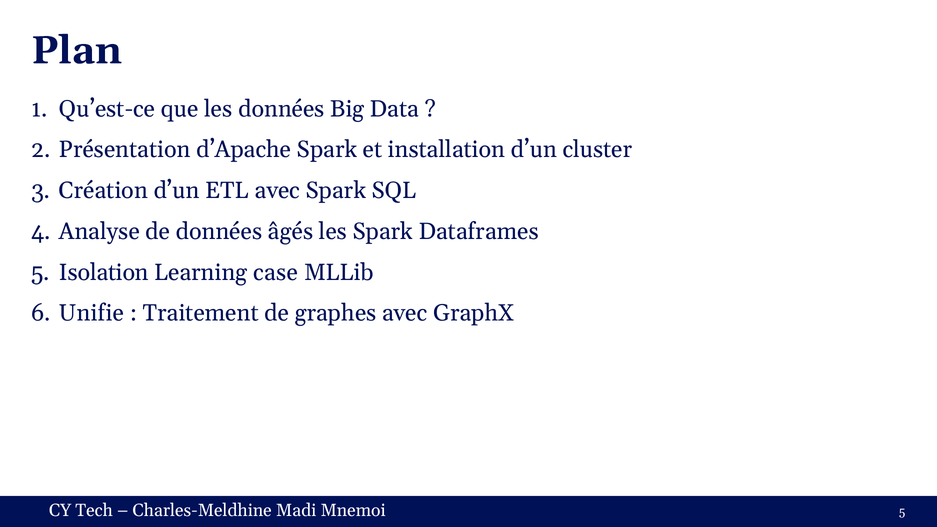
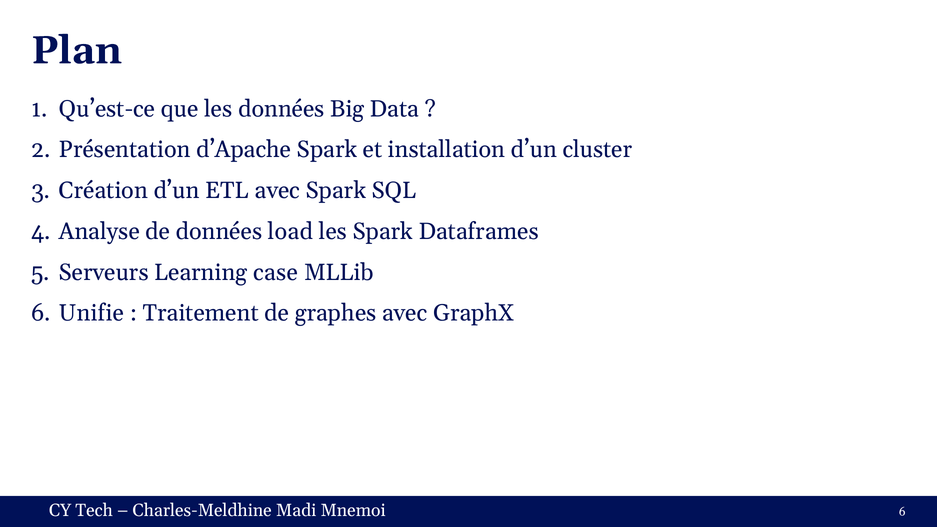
âgés: âgés -> load
Isolation: Isolation -> Serveurs
5 at (902, 512): 5 -> 6
